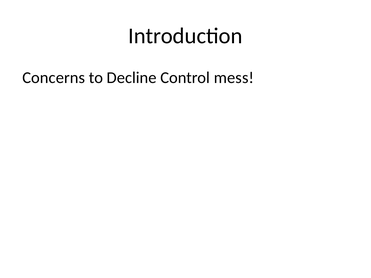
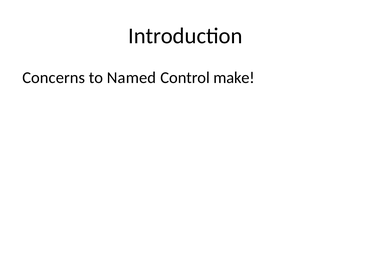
Decline: Decline -> Named
mess: mess -> make
